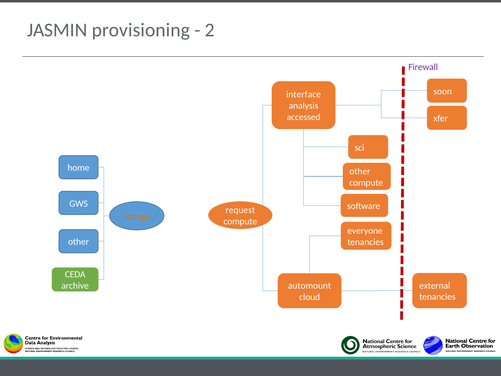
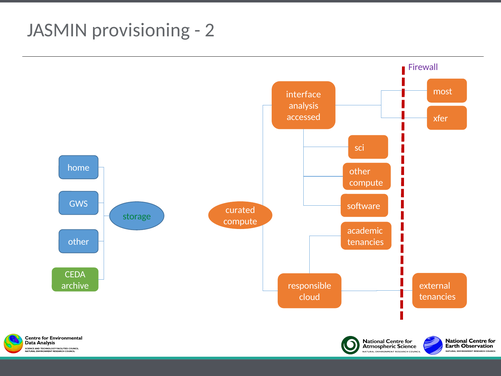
soon: soon -> most
request: request -> curated
storage colour: orange -> green
everyone: everyone -> academic
automount: automount -> responsible
